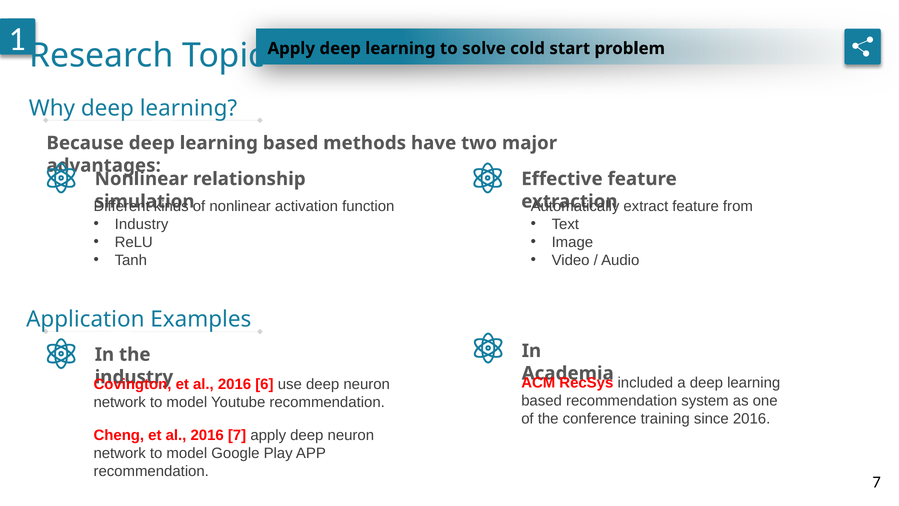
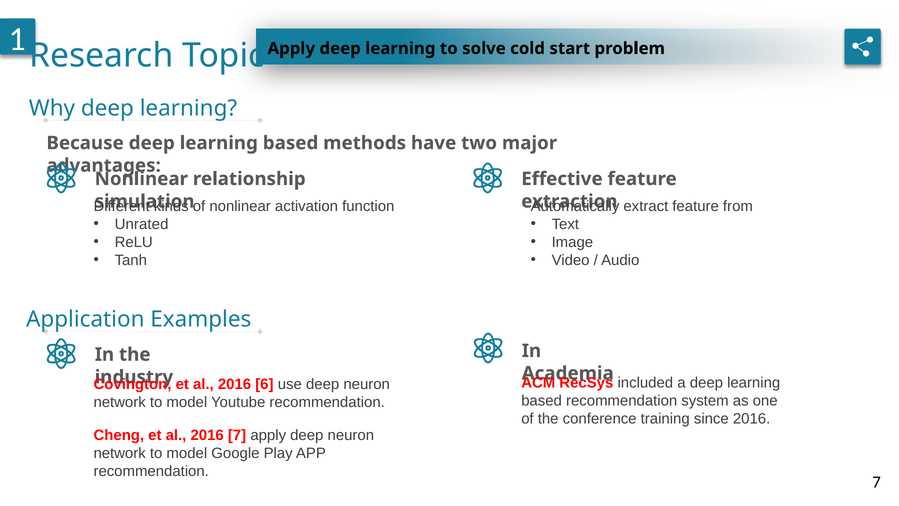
Industry at (142, 224): Industry -> Unrated
